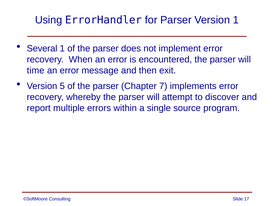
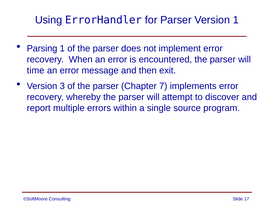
Several: Several -> Parsing
5: 5 -> 3
